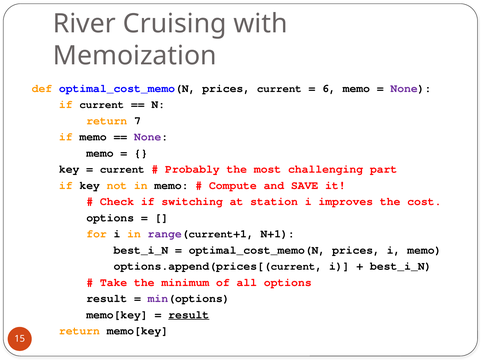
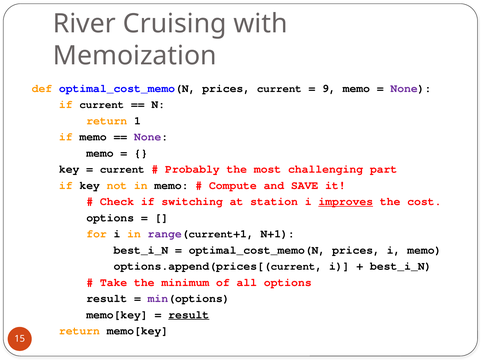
6: 6 -> 9
7: 7 -> 1
improves underline: none -> present
